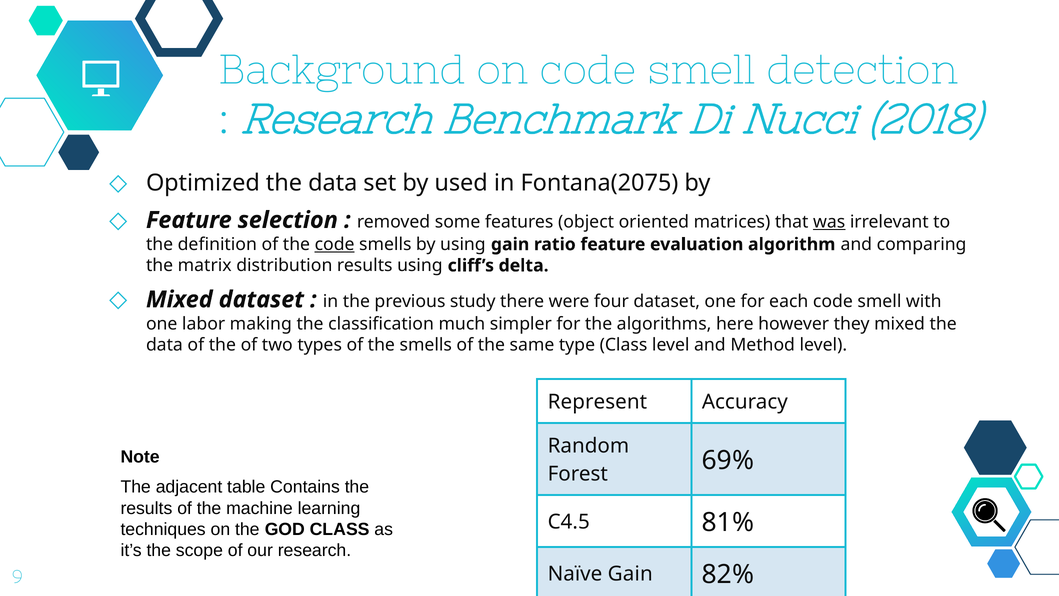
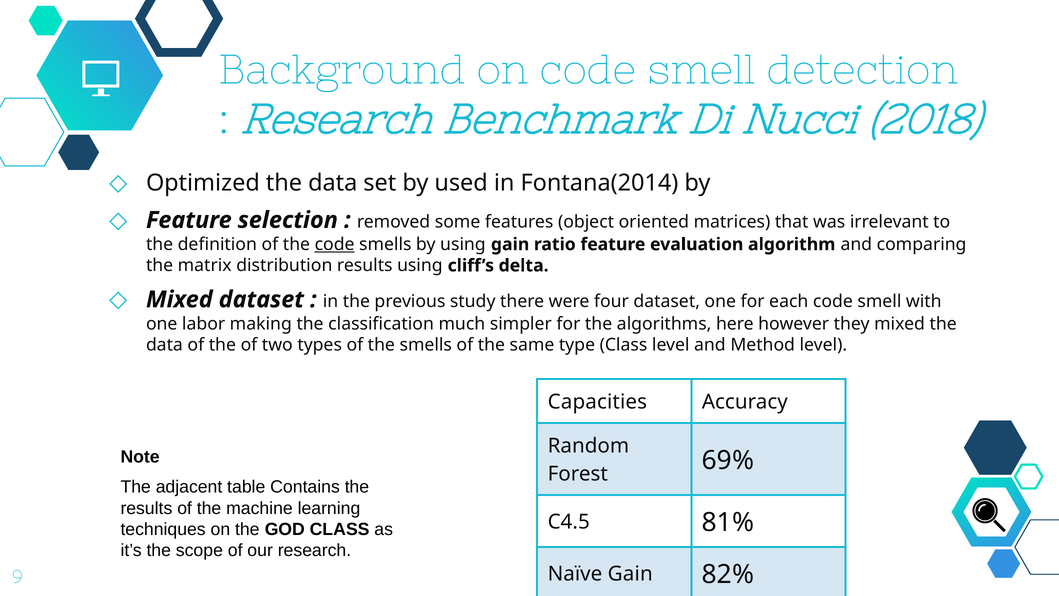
Fontana(2075: Fontana(2075 -> Fontana(2014
was underline: present -> none
Represent: Represent -> Capacities
